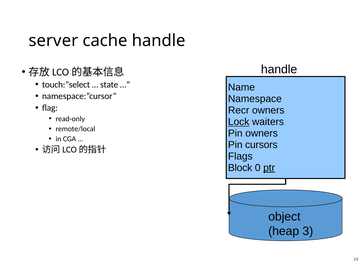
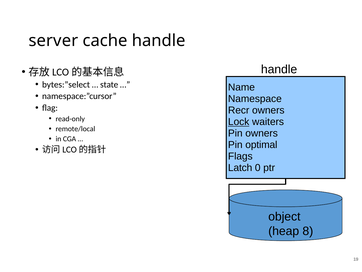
touch:”select: touch:”select -> bytes:”select
cursors: cursors -> optimal
Block: Block -> Latch
ptr underline: present -> none
3: 3 -> 8
